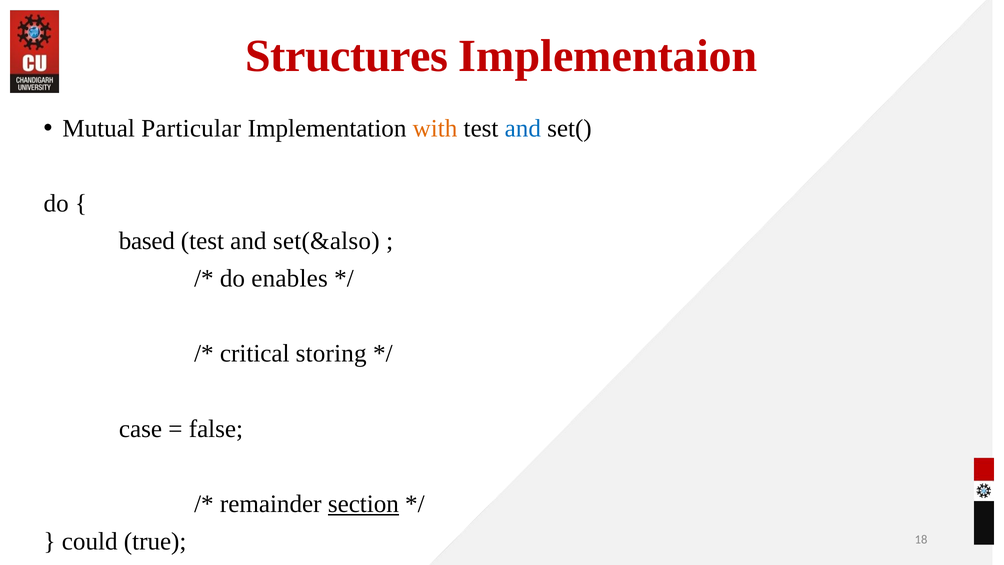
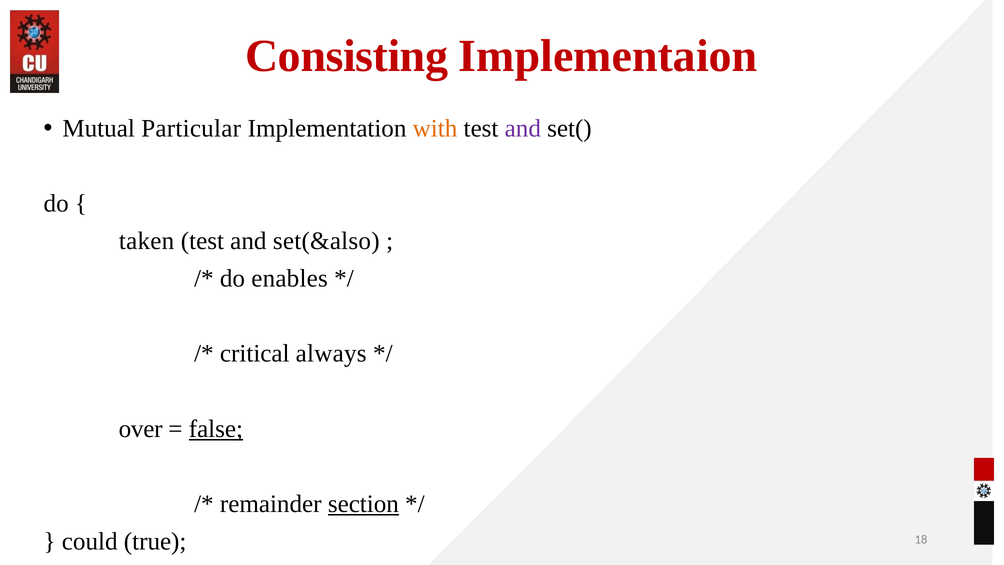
Structures: Structures -> Consisting
and at (523, 128) colour: blue -> purple
based: based -> taken
storing: storing -> always
case: case -> over
false underline: none -> present
